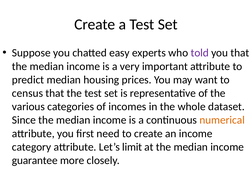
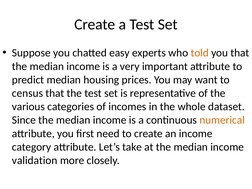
told colour: purple -> orange
limit: limit -> take
guarantee: guarantee -> validation
